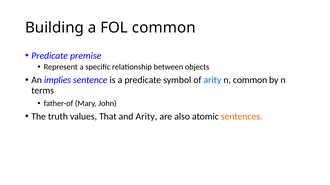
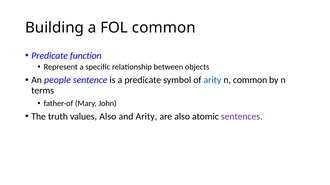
premise: premise -> function
implies: implies -> people
values That: That -> Also
sentences colour: orange -> purple
